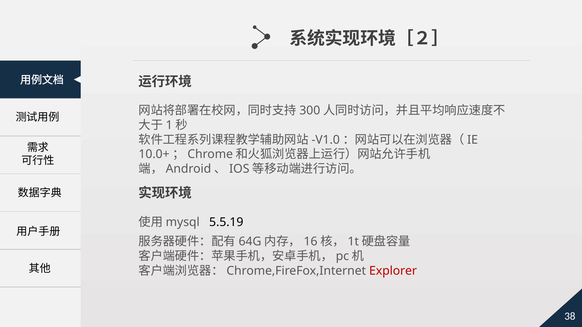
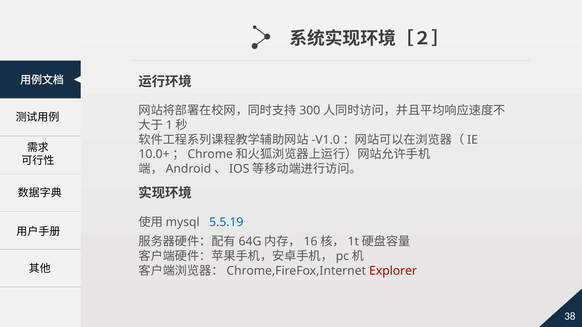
5.5.19 colour: black -> blue
